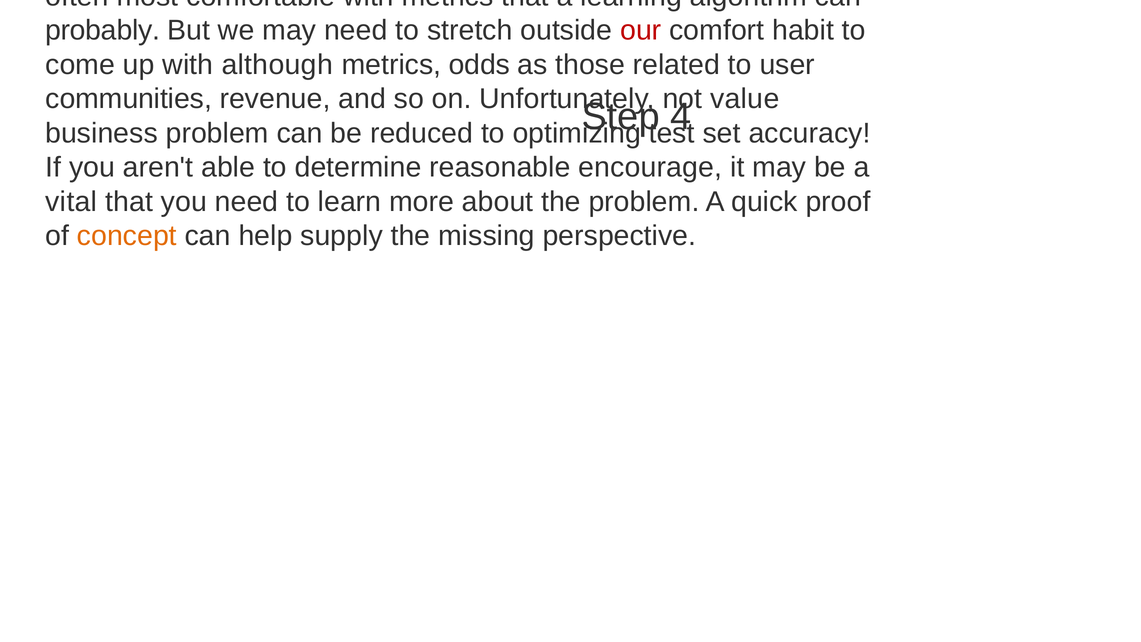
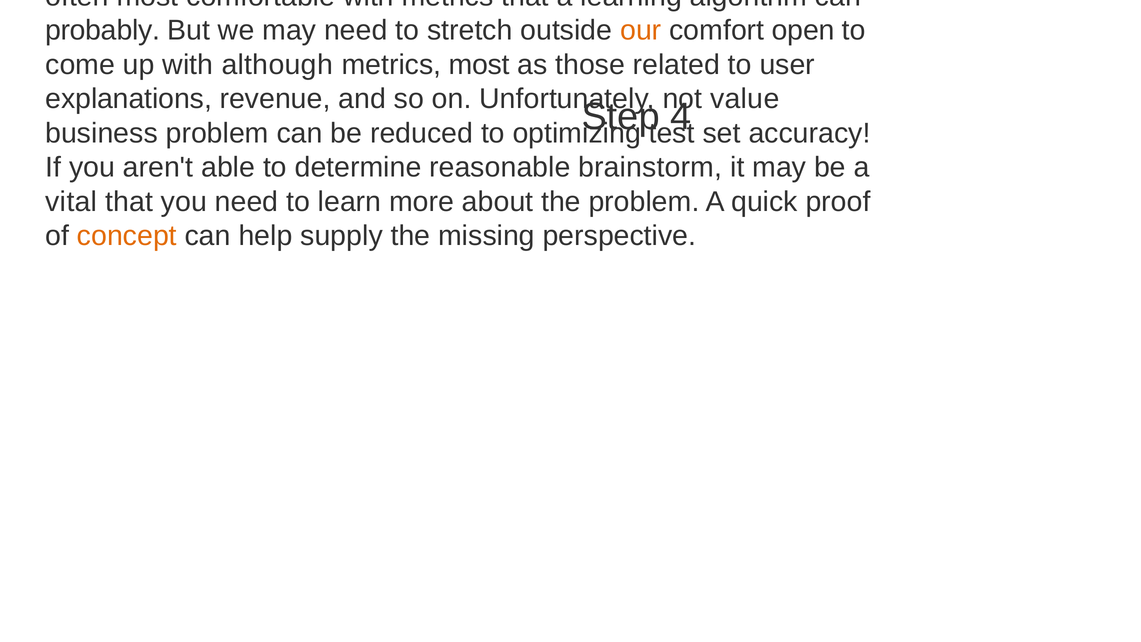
our colour: red -> orange
habit: habit -> open
metrics odds: odds -> most
communities: communities -> explanations
encourage: encourage -> brainstorm
